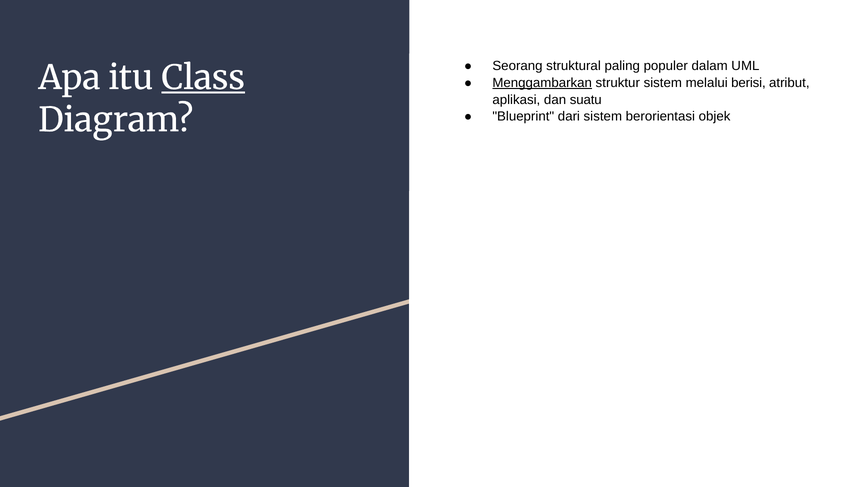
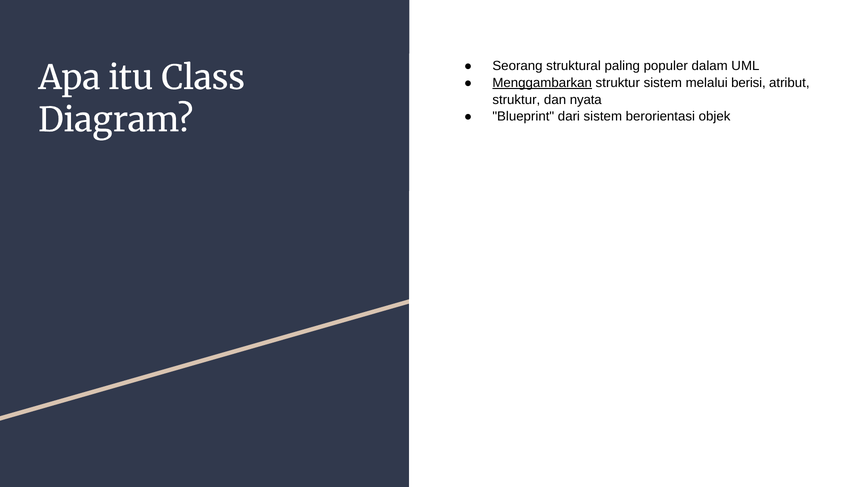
Class underline: present -> none
aplikasi at (516, 100): aplikasi -> struktur
suatu: suatu -> nyata
